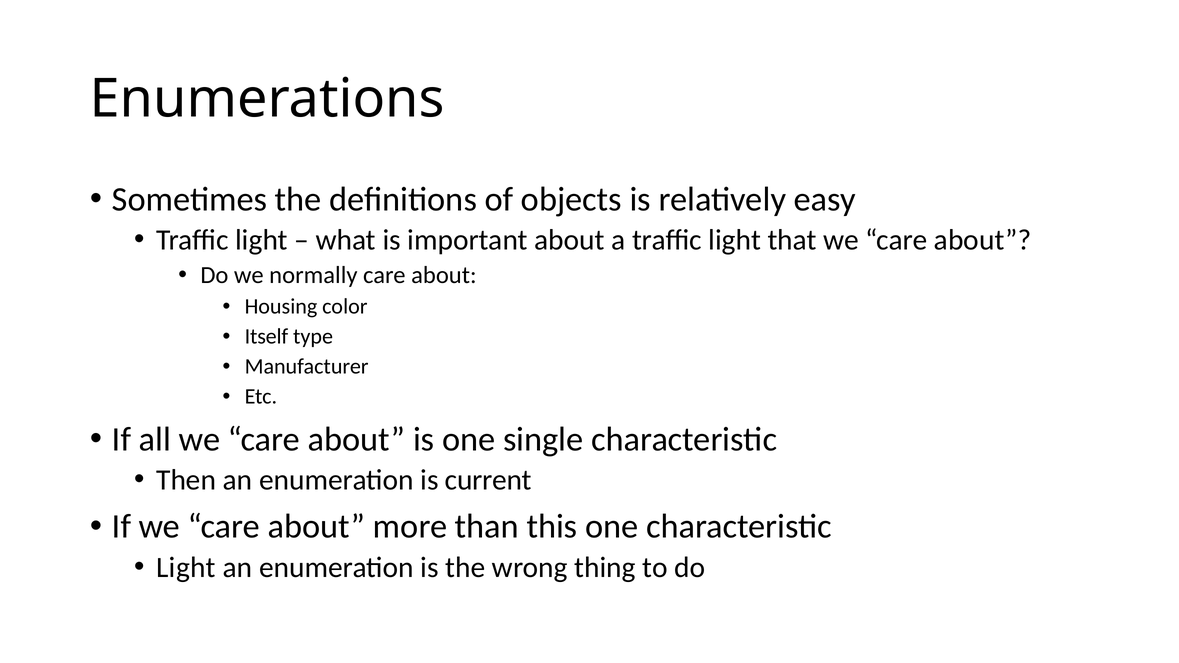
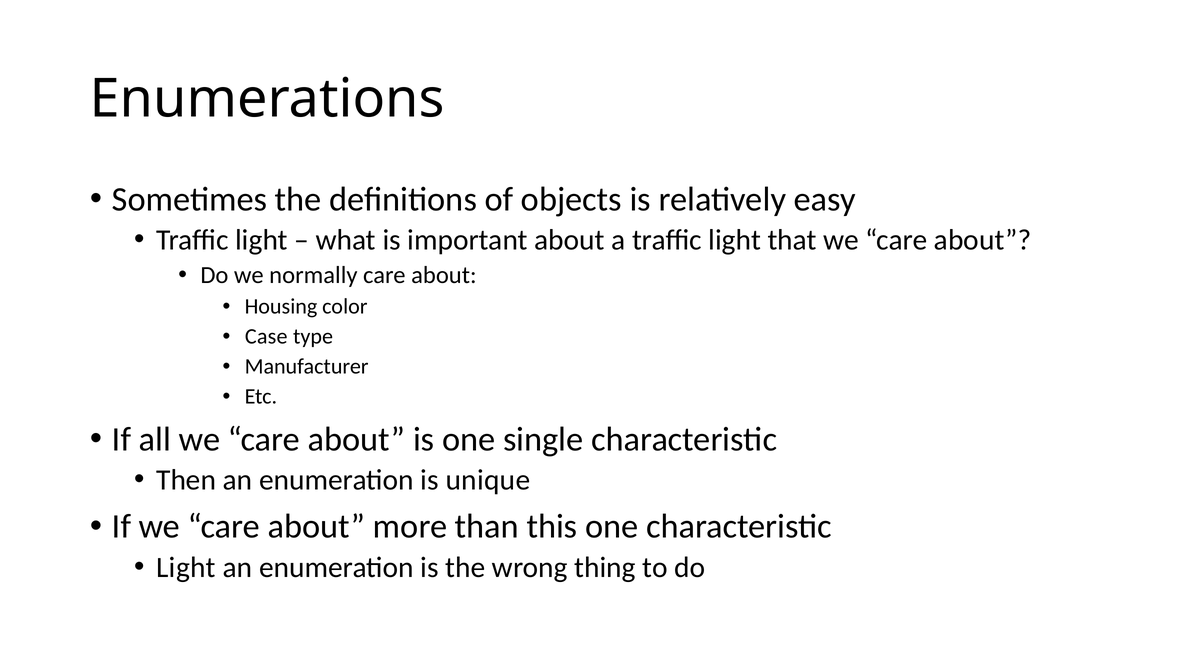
Itself: Itself -> Case
current: current -> unique
